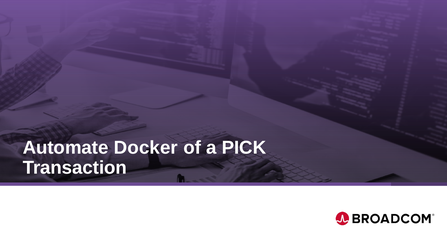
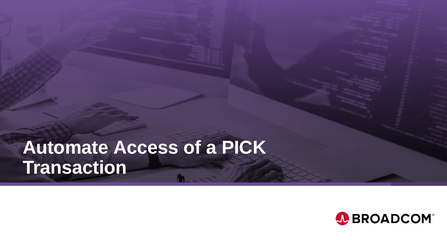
Docker: Docker -> Access
